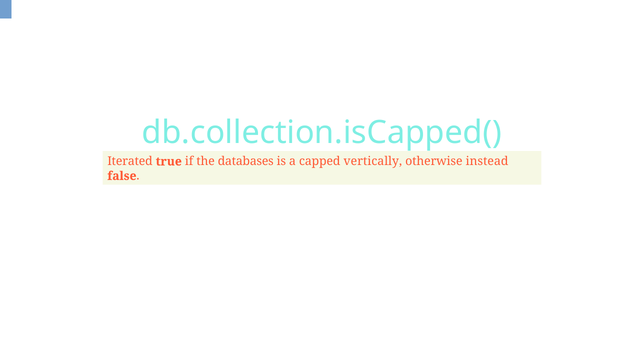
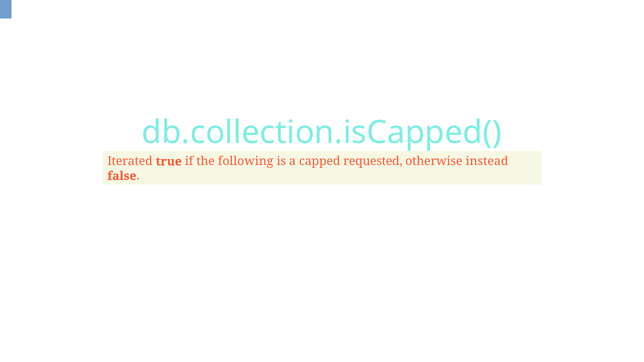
databases: databases -> following
vertically: vertically -> requested
